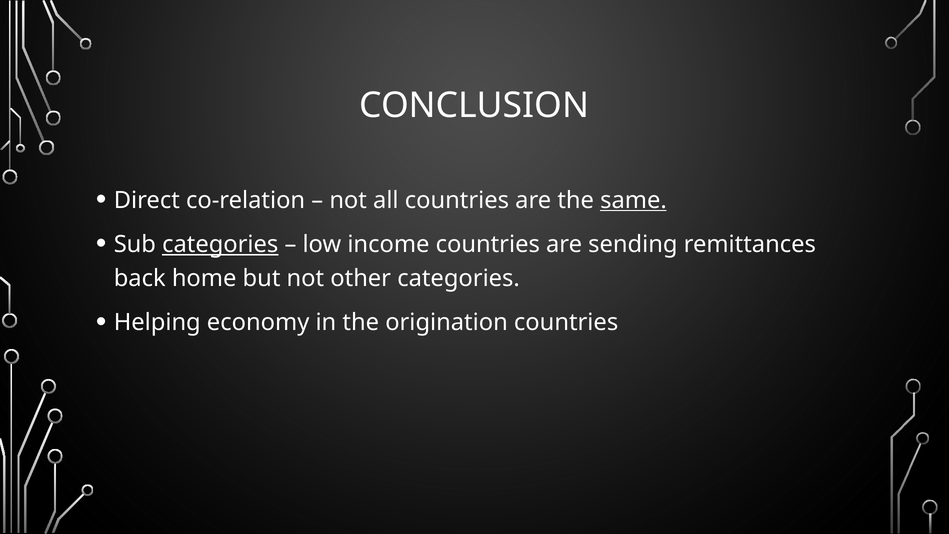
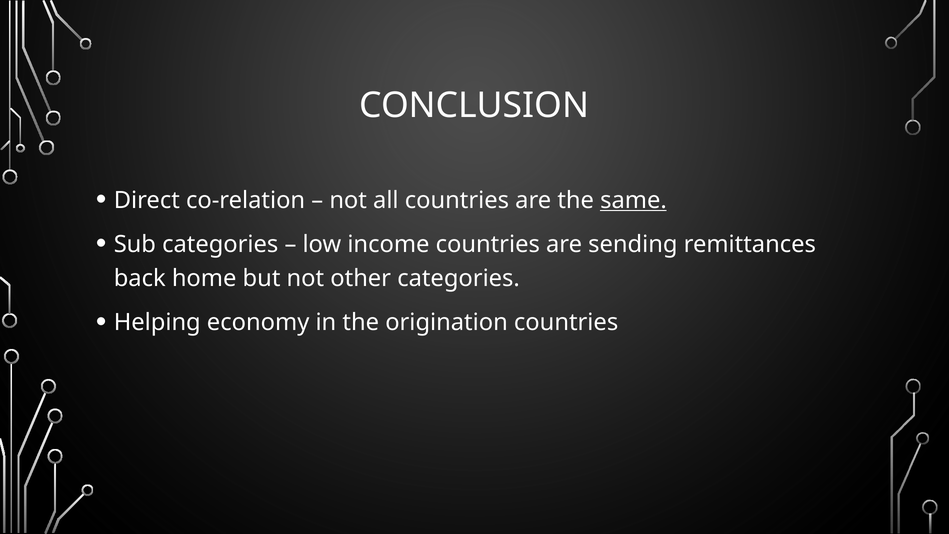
categories at (220, 244) underline: present -> none
